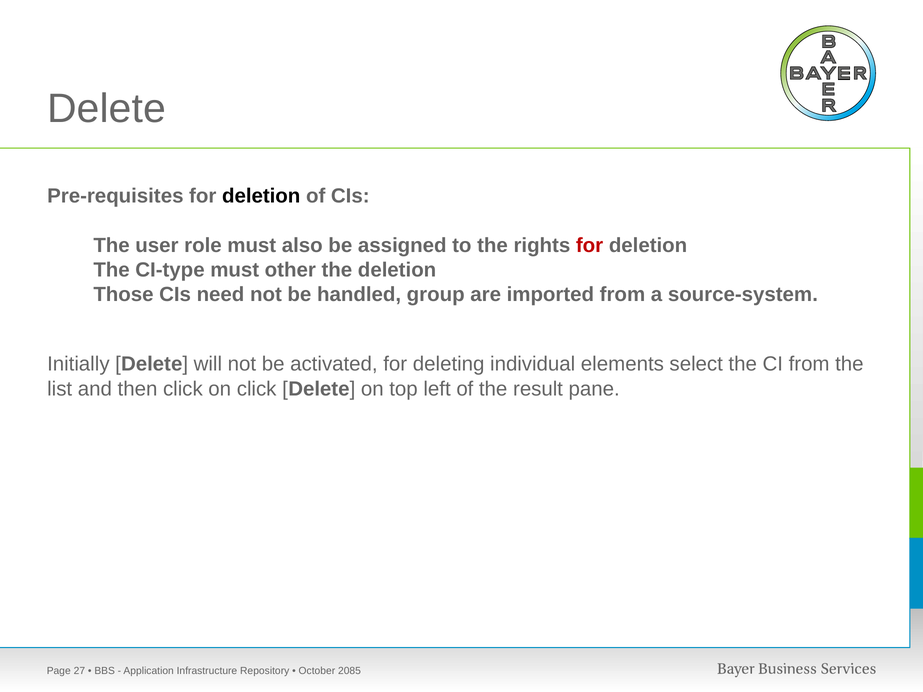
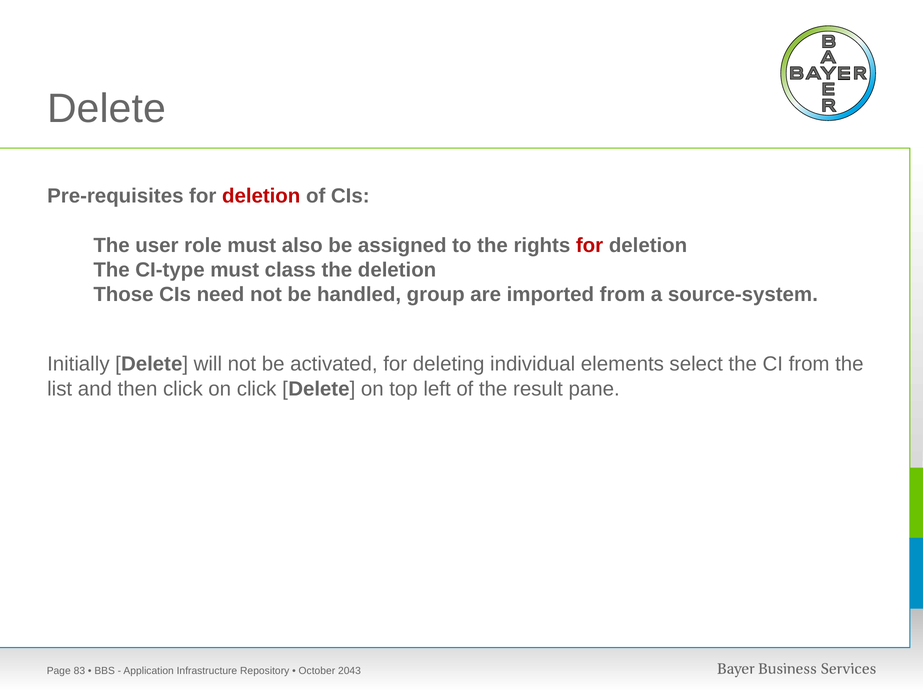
deletion at (261, 196) colour: black -> red
other: other -> class
27: 27 -> 83
2085: 2085 -> 2043
